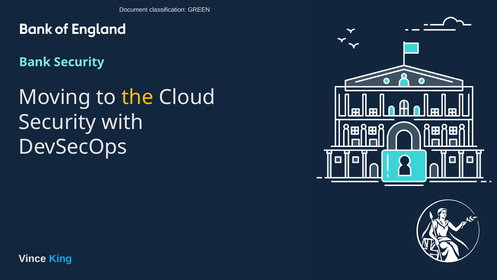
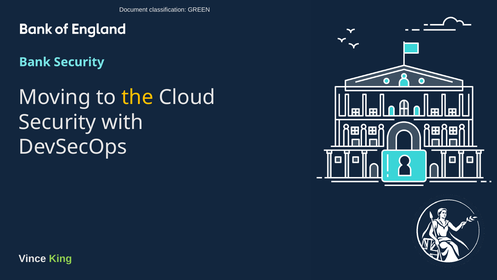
King colour: light blue -> light green
